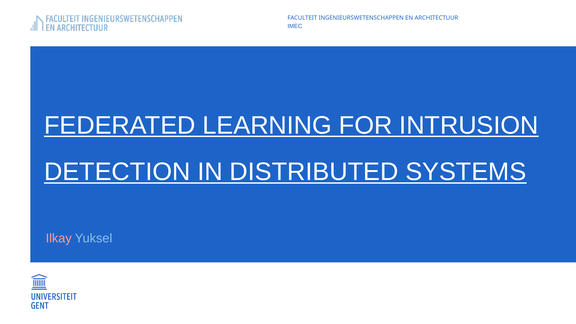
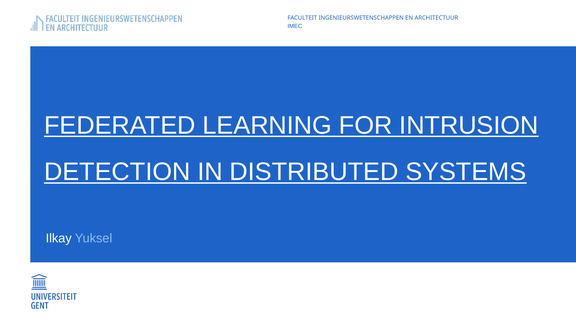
Ilkay colour: pink -> white
